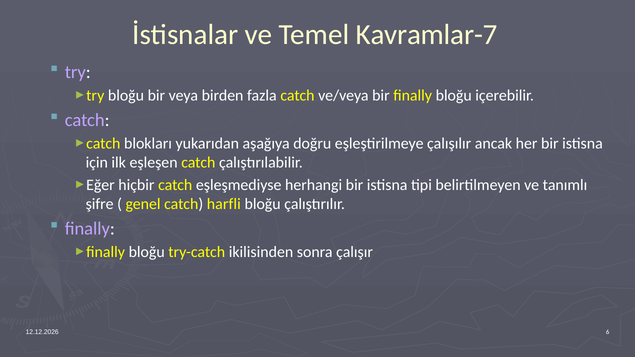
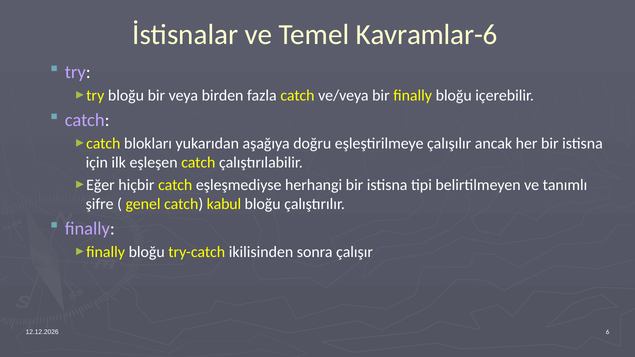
Kavramlar-7: Kavramlar-7 -> Kavramlar-6
harfli: harfli -> kabul
